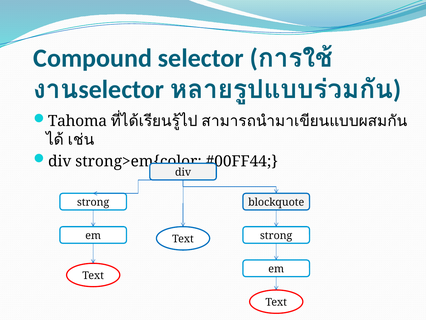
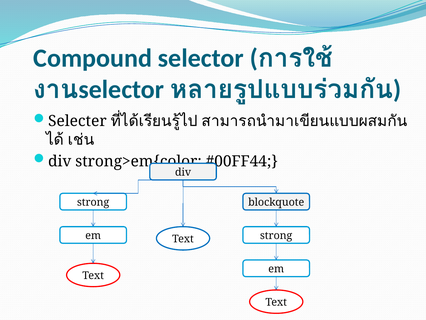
Tahoma: Tahoma -> Selecter
